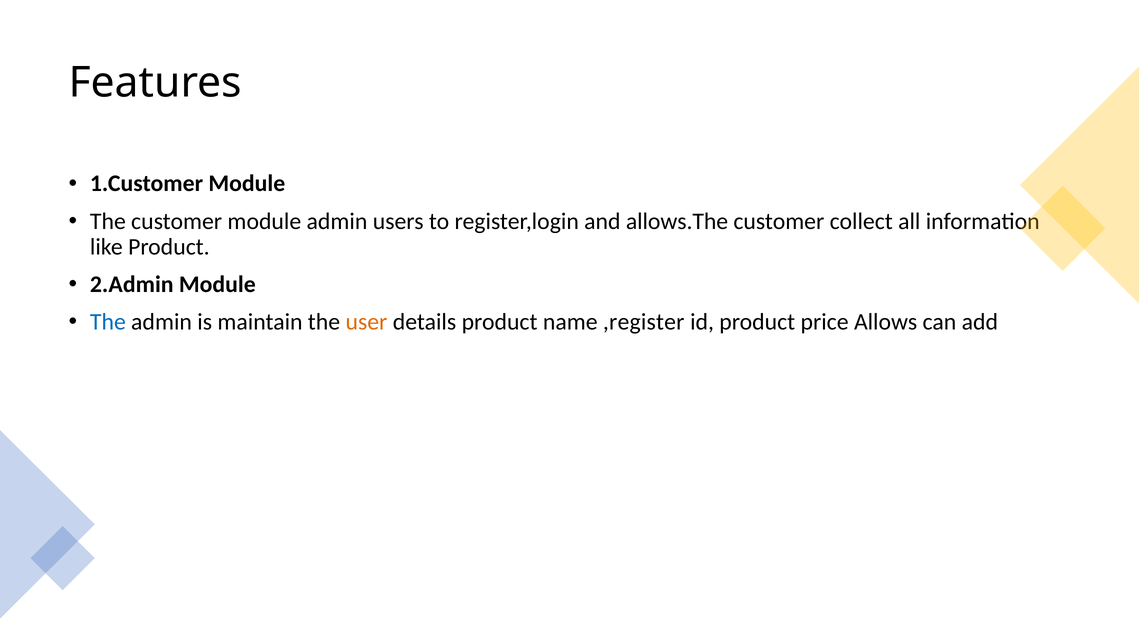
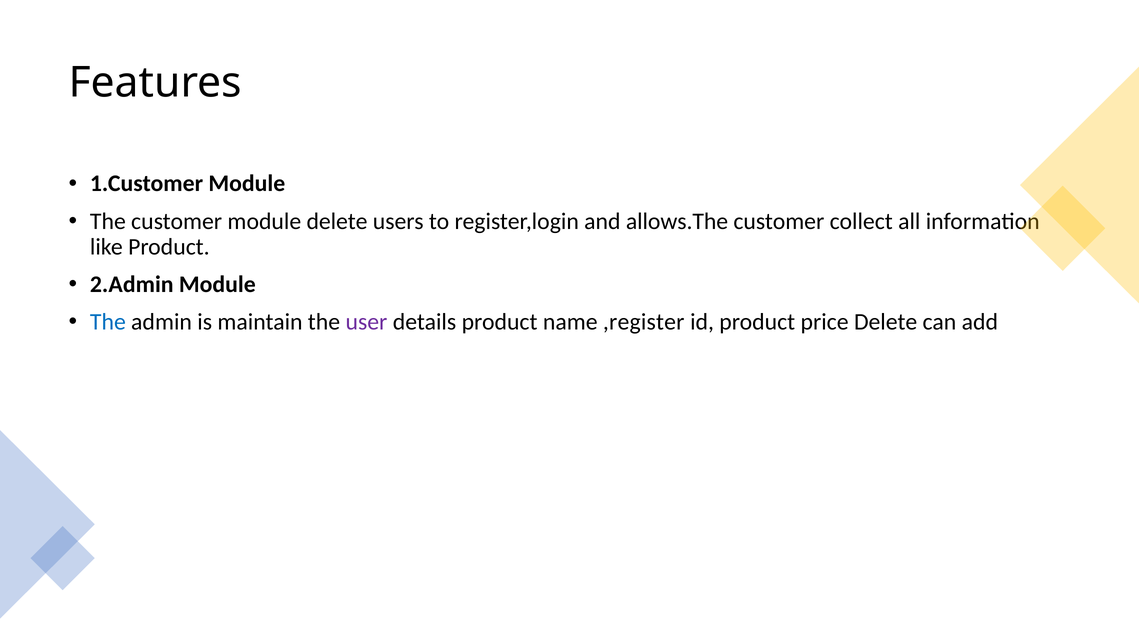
module admin: admin -> delete
user colour: orange -> purple
price Allows: Allows -> Delete
